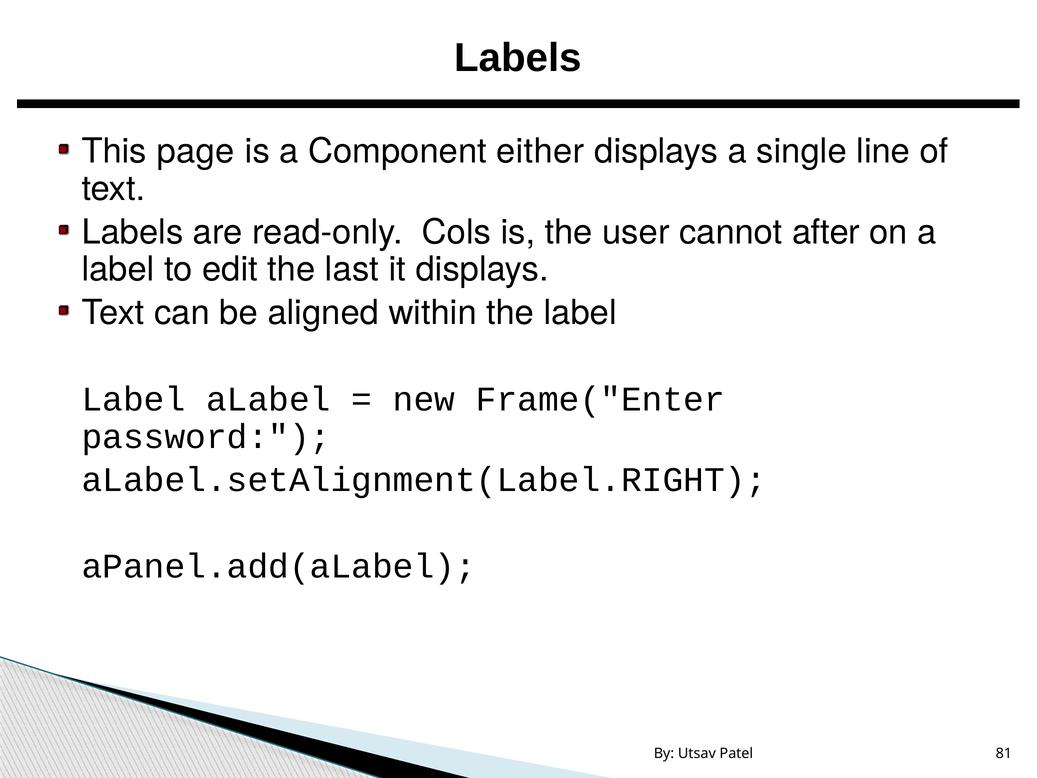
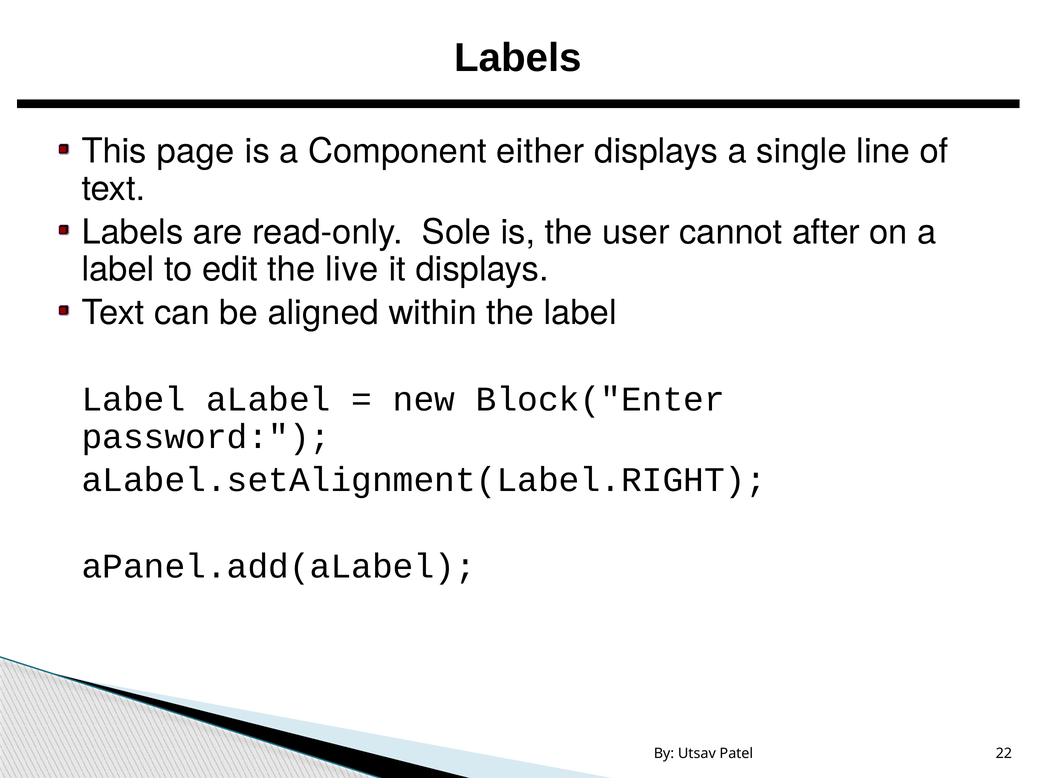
Cols: Cols -> Sole
last: last -> live
Frame("Enter: Frame("Enter -> Block("Enter
81: 81 -> 22
